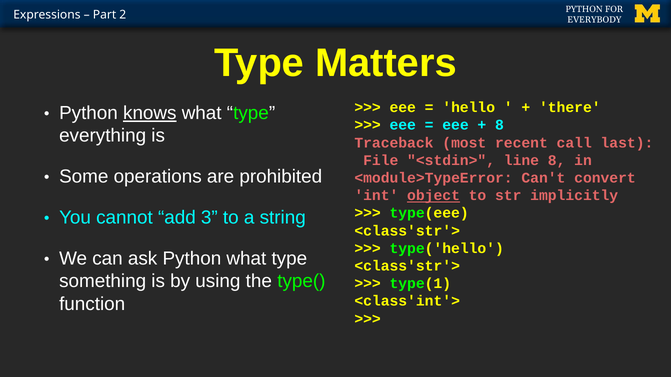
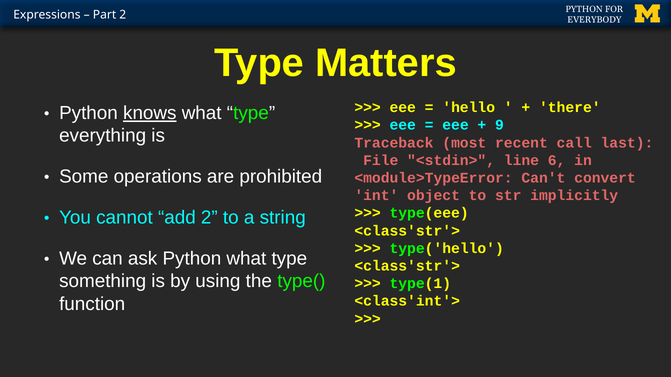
8 at (499, 125): 8 -> 9
line 8: 8 -> 6
object underline: present -> none
add 3: 3 -> 2
